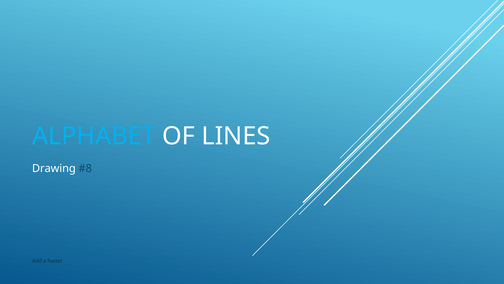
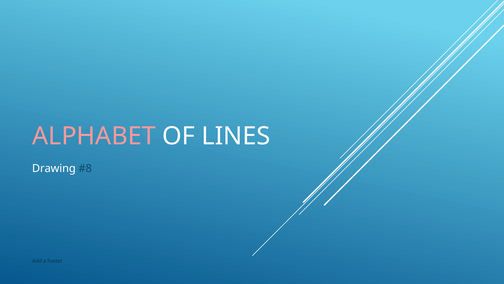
ALPHABET colour: light blue -> pink
